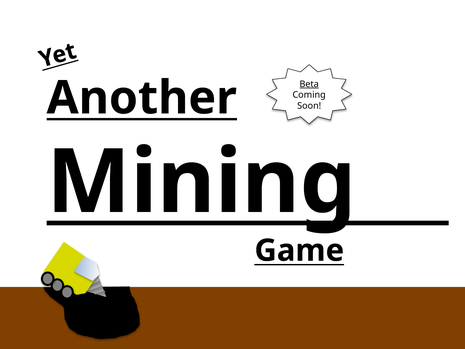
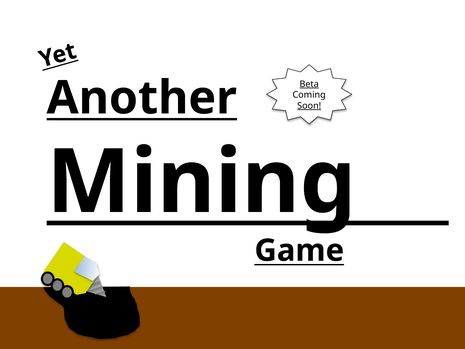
Soon underline: none -> present
